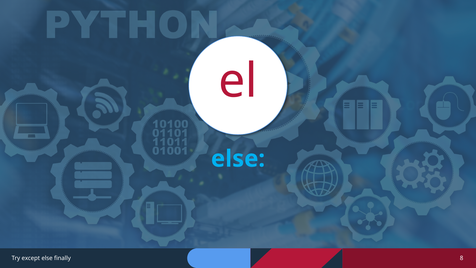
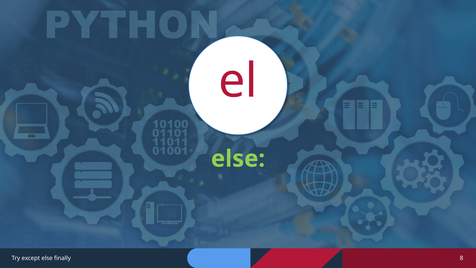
else at (238, 159) colour: light blue -> light green
